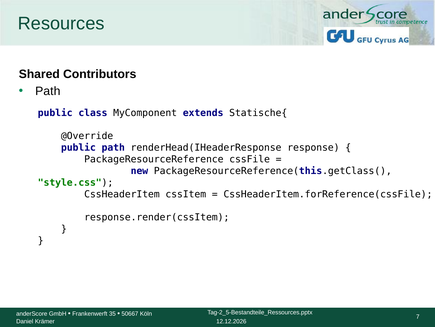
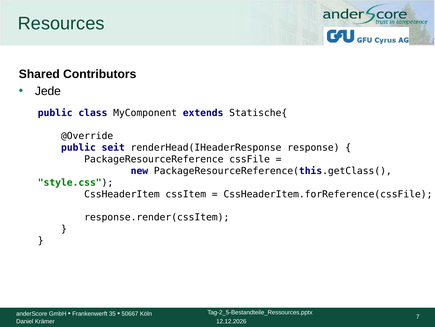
Path at (48, 91): Path -> Jede
public path: path -> seit
